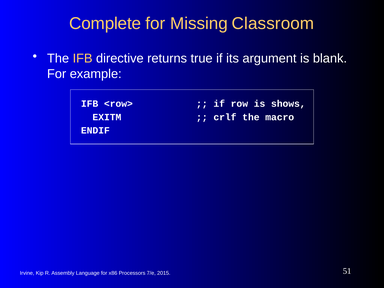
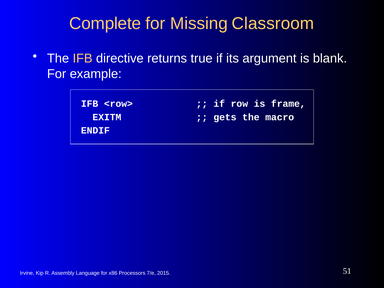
shows: shows -> frame
crlf: crlf -> gets
